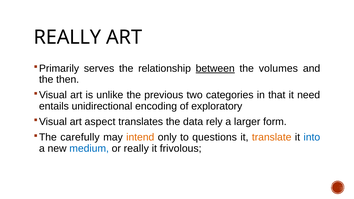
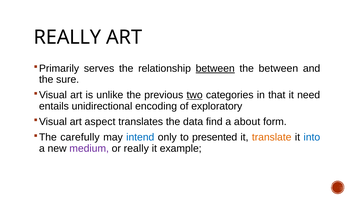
the volumes: volumes -> between
then: then -> sure
two underline: none -> present
rely: rely -> find
larger: larger -> about
intend colour: orange -> blue
questions: questions -> presented
medium colour: blue -> purple
frivolous: frivolous -> example
